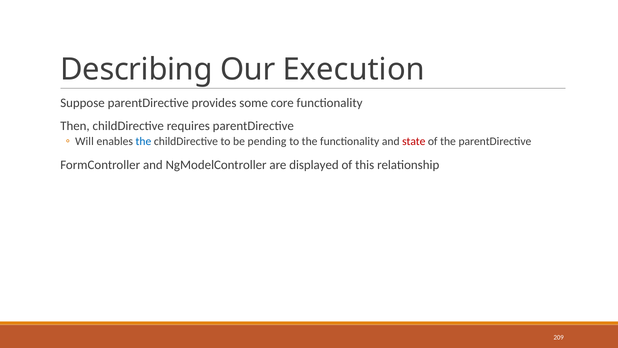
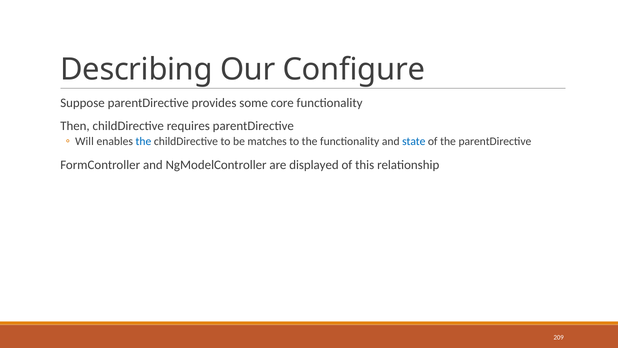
Execution: Execution -> Configure
pending: pending -> matches
state colour: red -> blue
